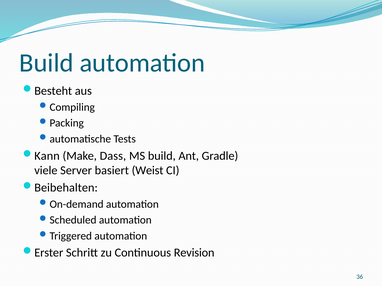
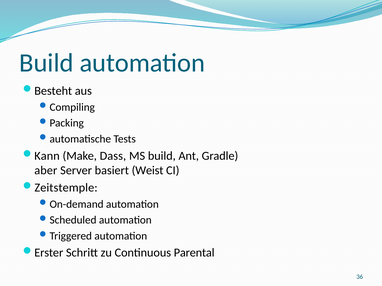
viele: viele -> aber
Beibehalten: Beibehalten -> Zeitstemple
Revision: Revision -> Parental
